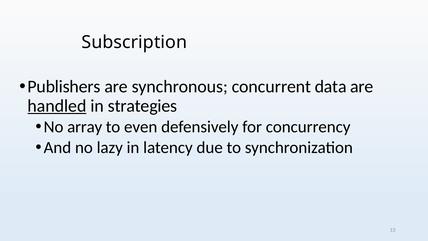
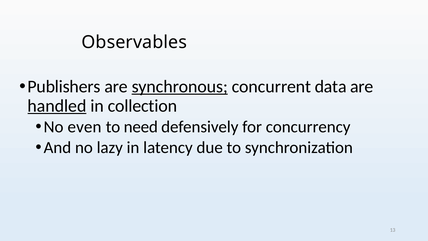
Subscription: Subscription -> Observables
synchronous underline: none -> present
strategies: strategies -> collection
array: array -> even
even: even -> need
